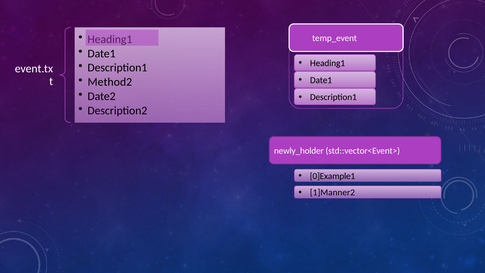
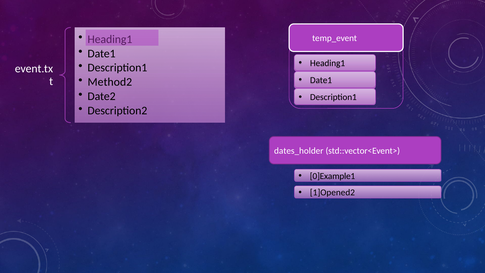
newly_holder: newly_holder -> dates_holder
1]Manner2: 1]Manner2 -> 1]Opened2
